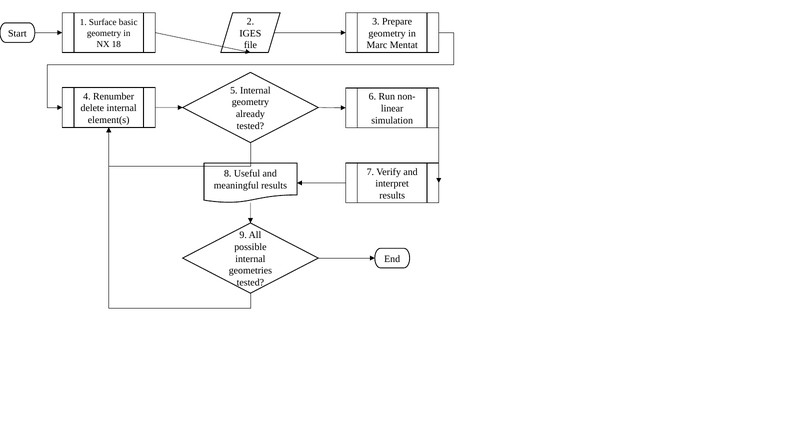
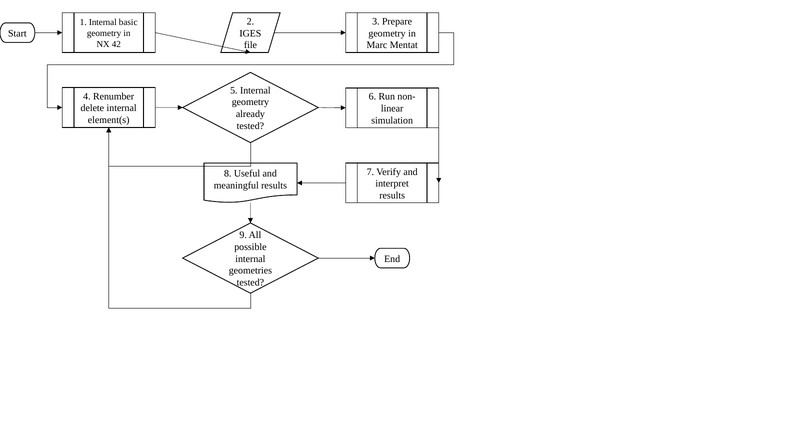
1 Surface: Surface -> Internal
18: 18 -> 42
